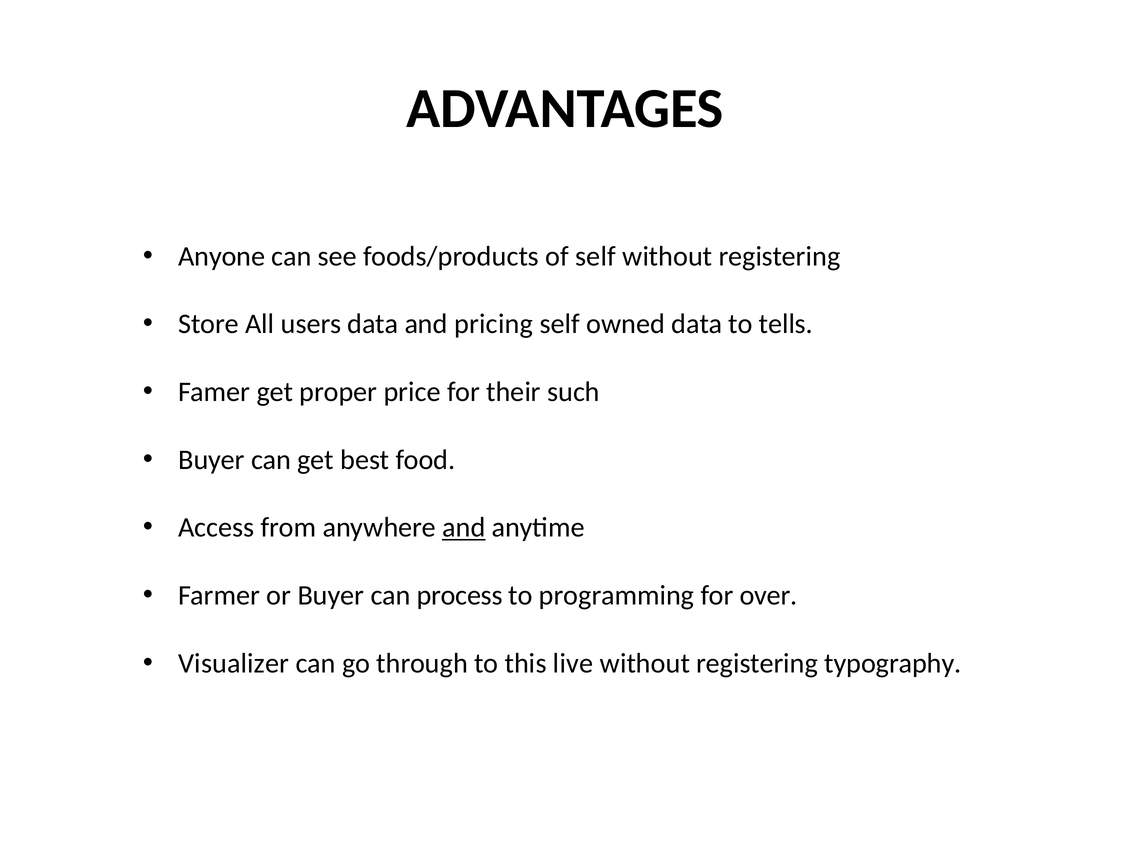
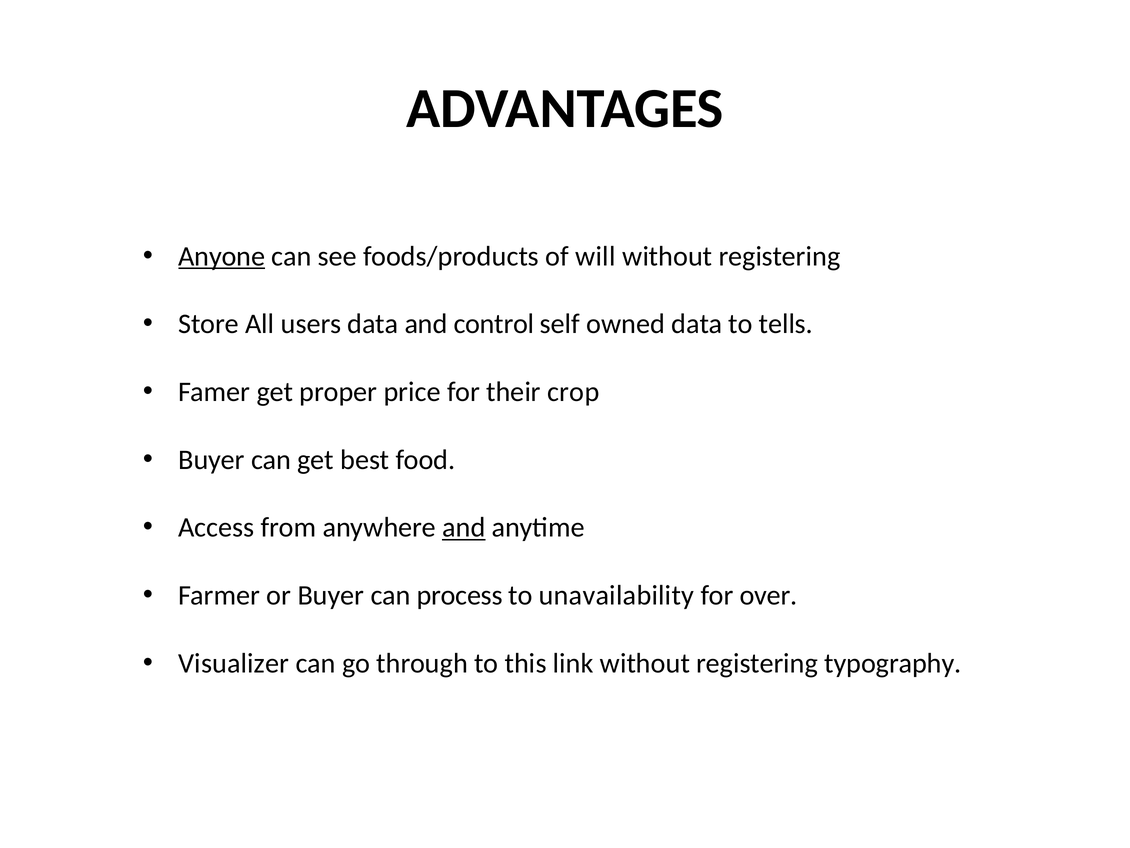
Anyone underline: none -> present
of self: self -> will
pricing: pricing -> control
such: such -> crop
programming: programming -> unavailability
live: live -> link
